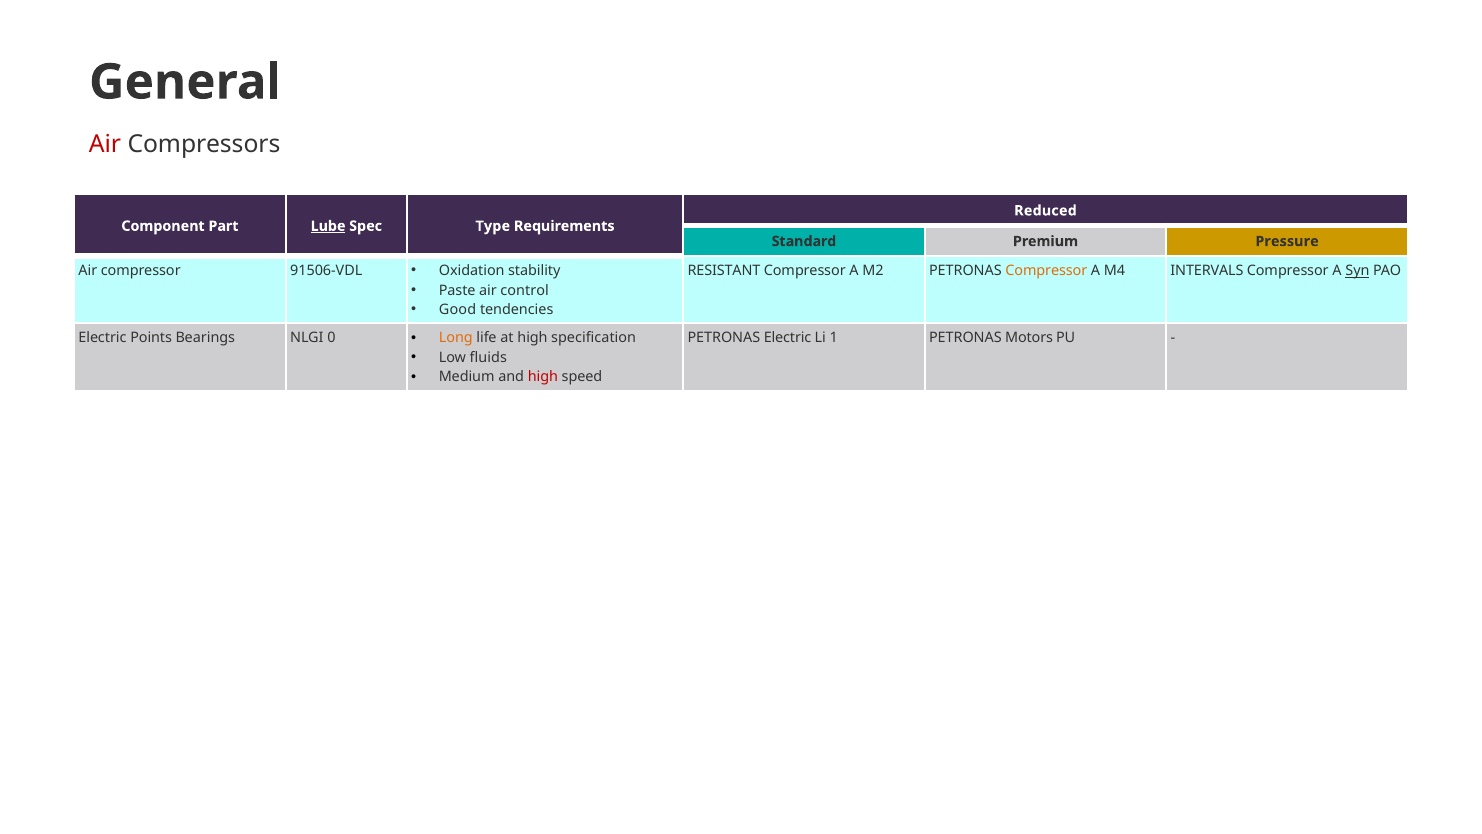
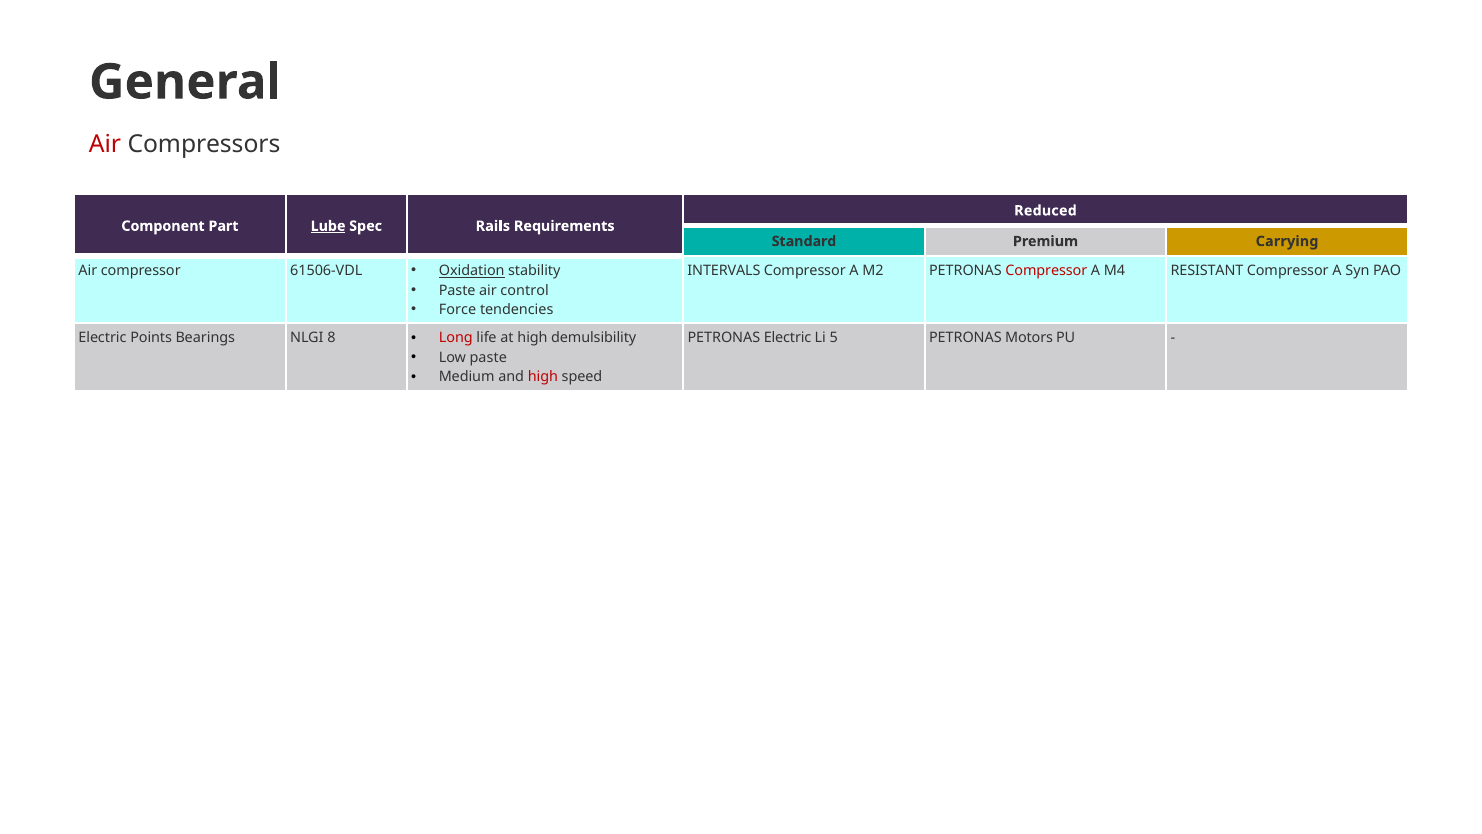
Type: Type -> Rails
Pressure: Pressure -> Carrying
91506-VDL: 91506-VDL -> 61506-VDL
Oxidation underline: none -> present
RESISTANT: RESISTANT -> INTERVALS
Compressor at (1046, 271) colour: orange -> red
INTERVALS: INTERVALS -> RESISTANT
Syn underline: present -> none
Good: Good -> Force
0: 0 -> 8
Long colour: orange -> red
specification: specification -> demulsibility
1: 1 -> 5
Low fluids: fluids -> paste
